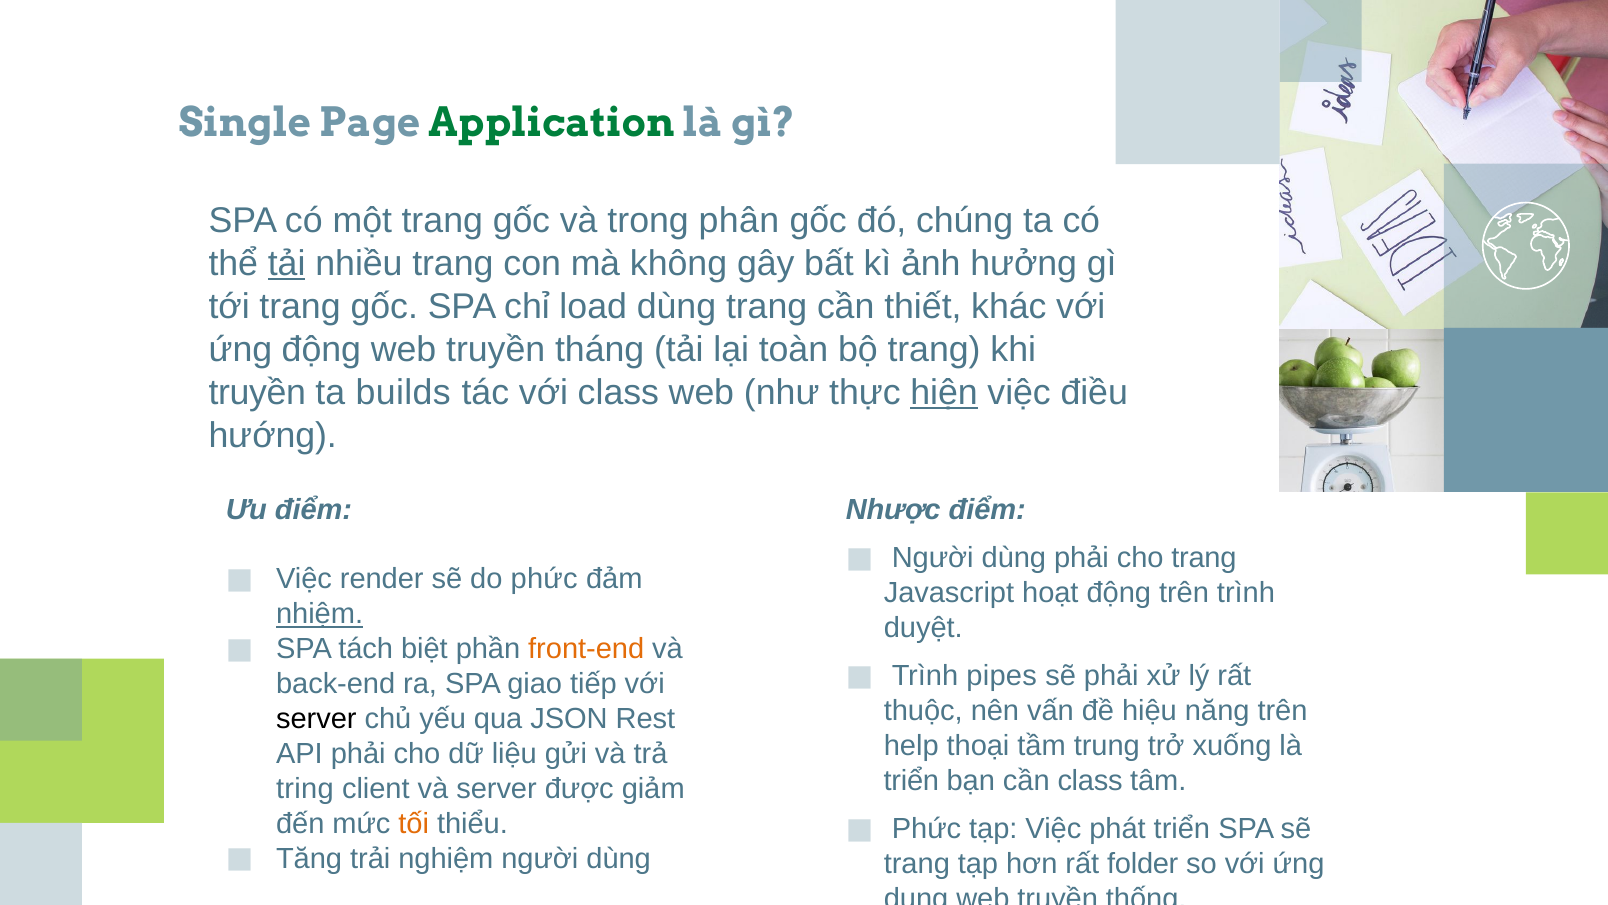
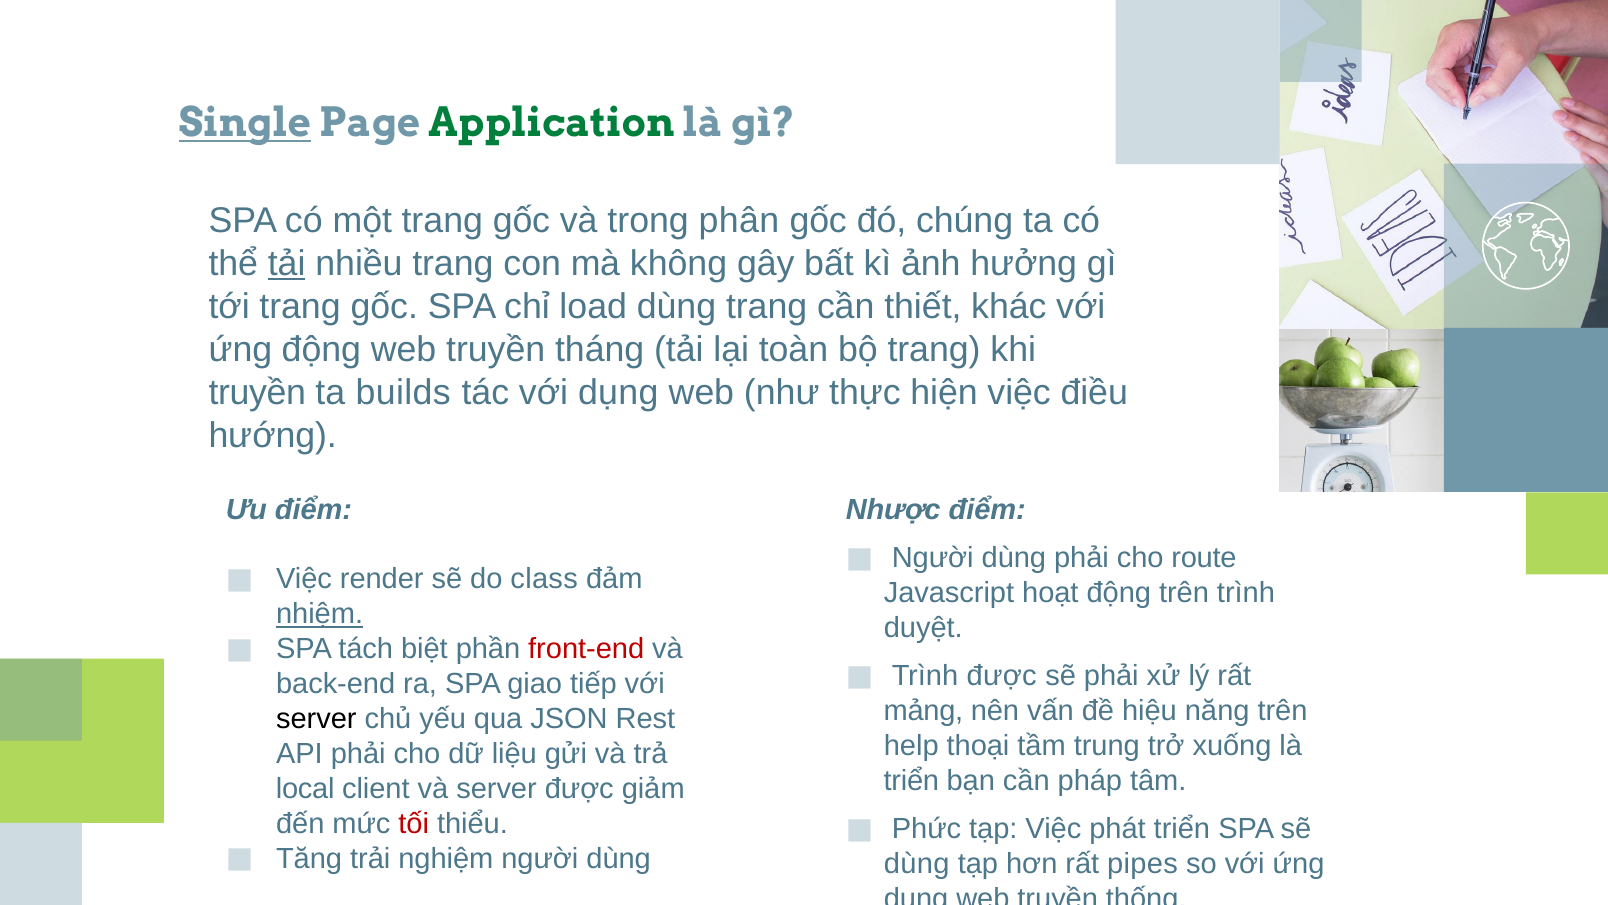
Single underline: none -> present
với class: class -> dụng
hiện underline: present -> none
cho trang: trang -> route
do phức: phức -> class
front-end colour: orange -> red
Trình pipes: pipes -> được
thuộc: thuộc -> mảng
cần class: class -> pháp
tring: tring -> local
tối colour: orange -> red
trang at (917, 864): trang -> dùng
folder: folder -> pipes
